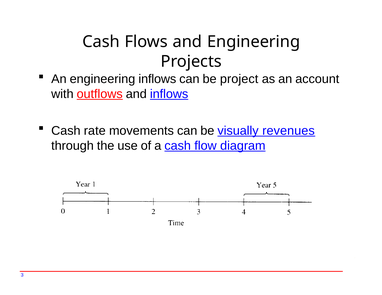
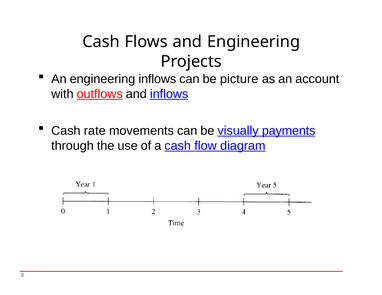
project: project -> picture
revenues: revenues -> payments
